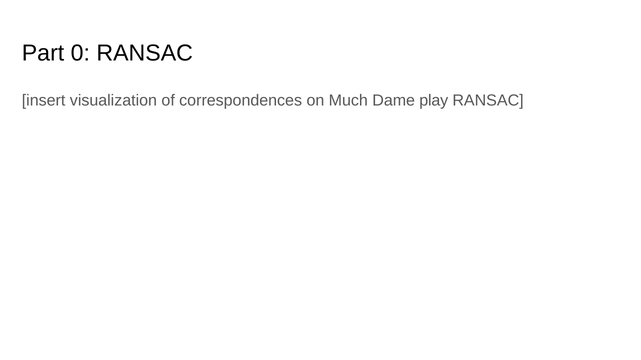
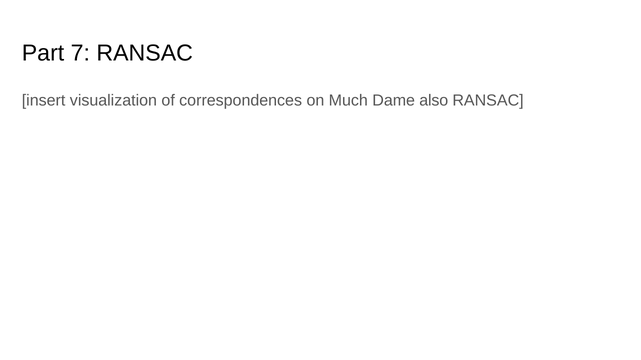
0: 0 -> 7
play: play -> also
